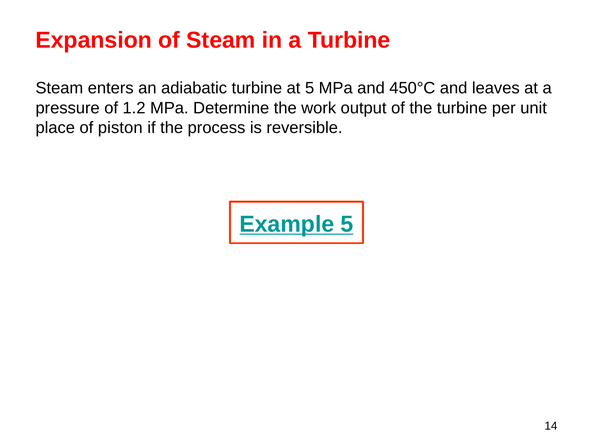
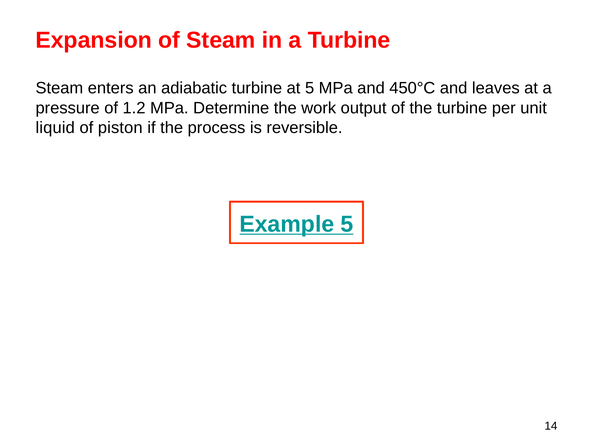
place: place -> liquid
